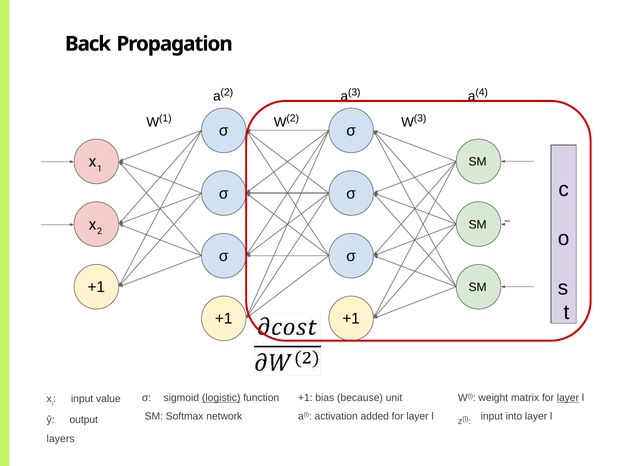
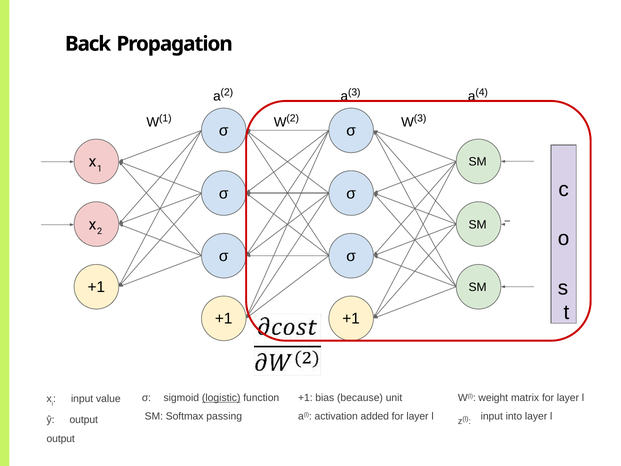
layer at (568, 398) underline: present -> none
network: network -> passing
layers at (61, 439): layers -> output
